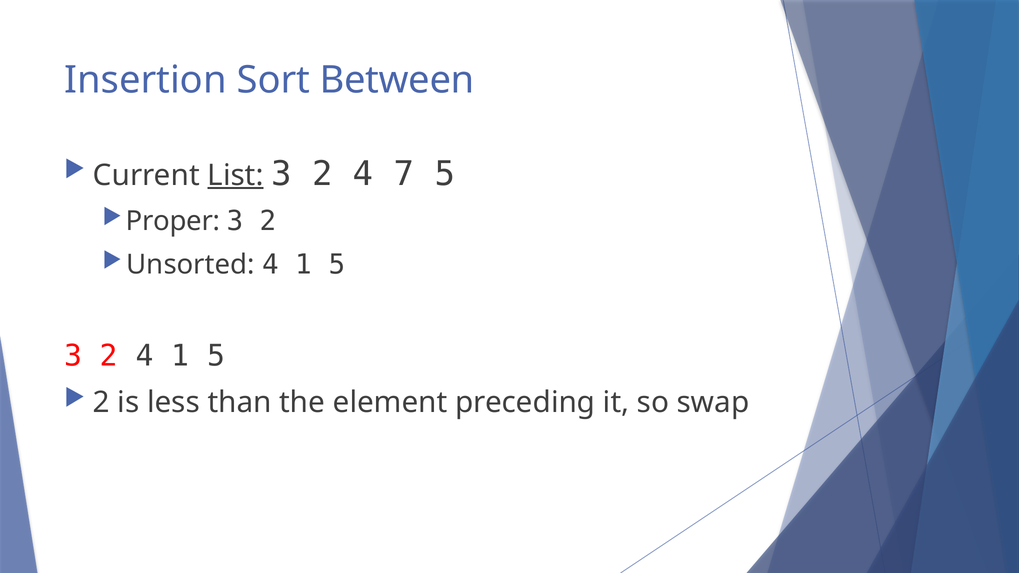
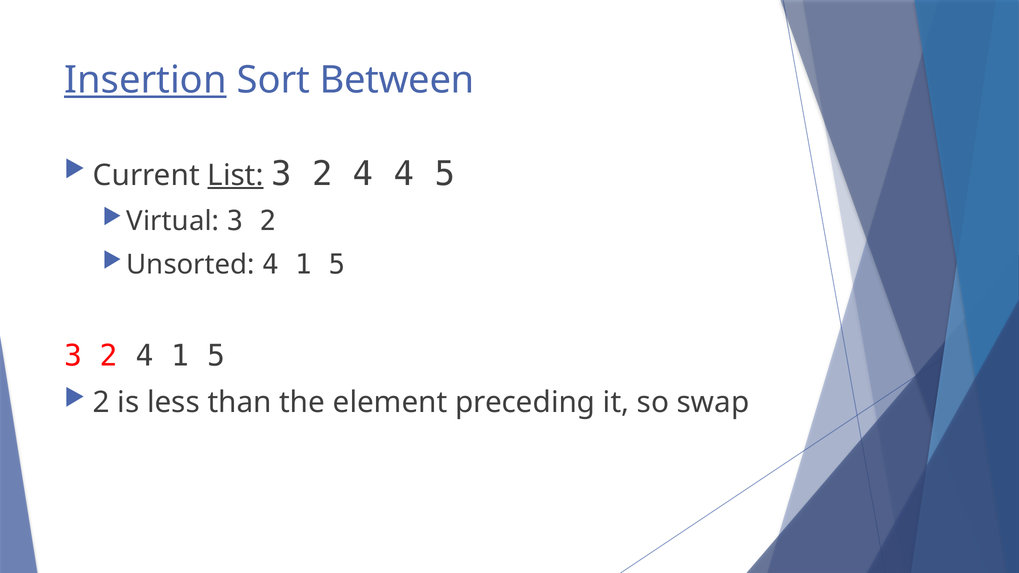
Insertion underline: none -> present
4 7: 7 -> 4
Proper: Proper -> Virtual
